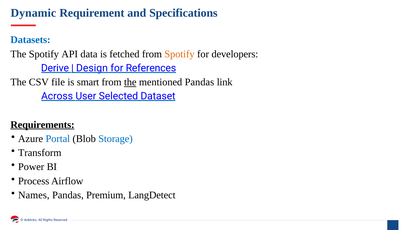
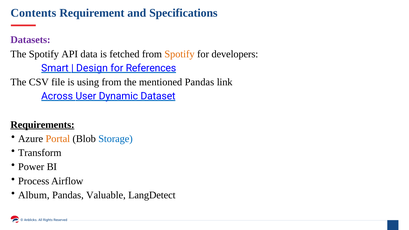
Dynamic: Dynamic -> Contents
Datasets colour: blue -> purple
Derive: Derive -> Smart
smart: smart -> using
the at (130, 82) underline: present -> none
Selected: Selected -> Dynamic
Portal colour: blue -> orange
Names: Names -> Album
Premium: Premium -> Valuable
